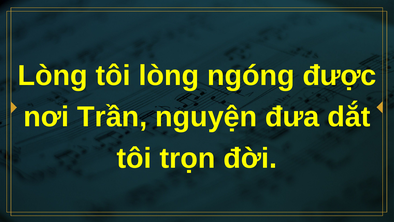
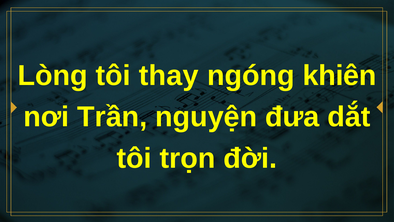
tôi lòng: lòng -> thay
được: được -> khiên
